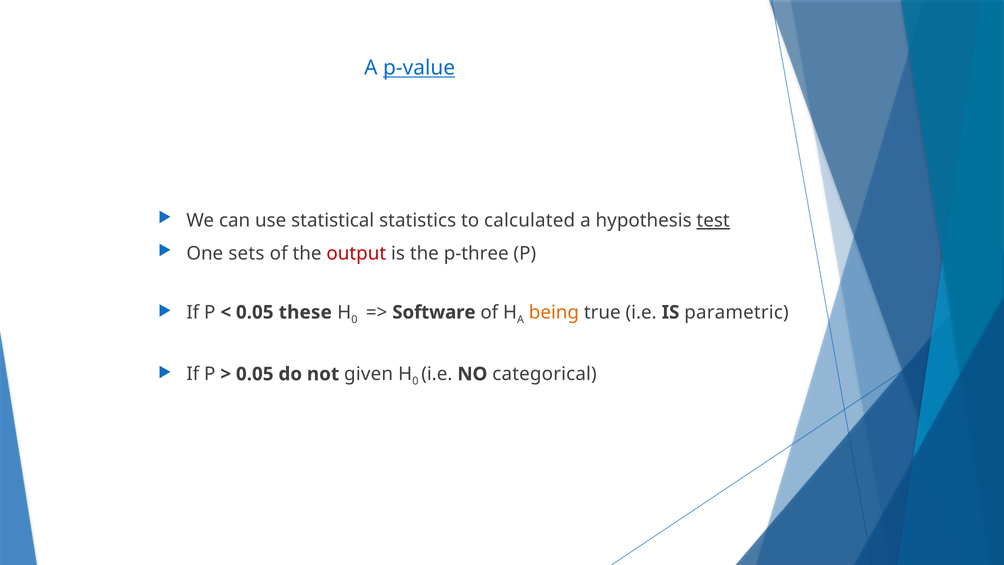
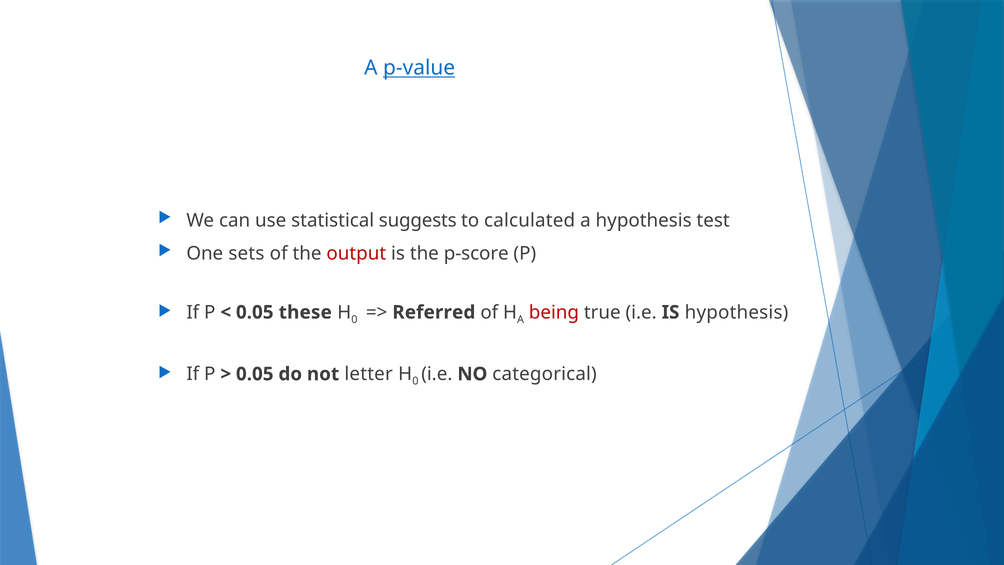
statistics: statistics -> suggests
test underline: present -> none
p-three: p-three -> p-score
Software: Software -> Referred
being colour: orange -> red
IS parametric: parametric -> hypothesis
given: given -> letter
